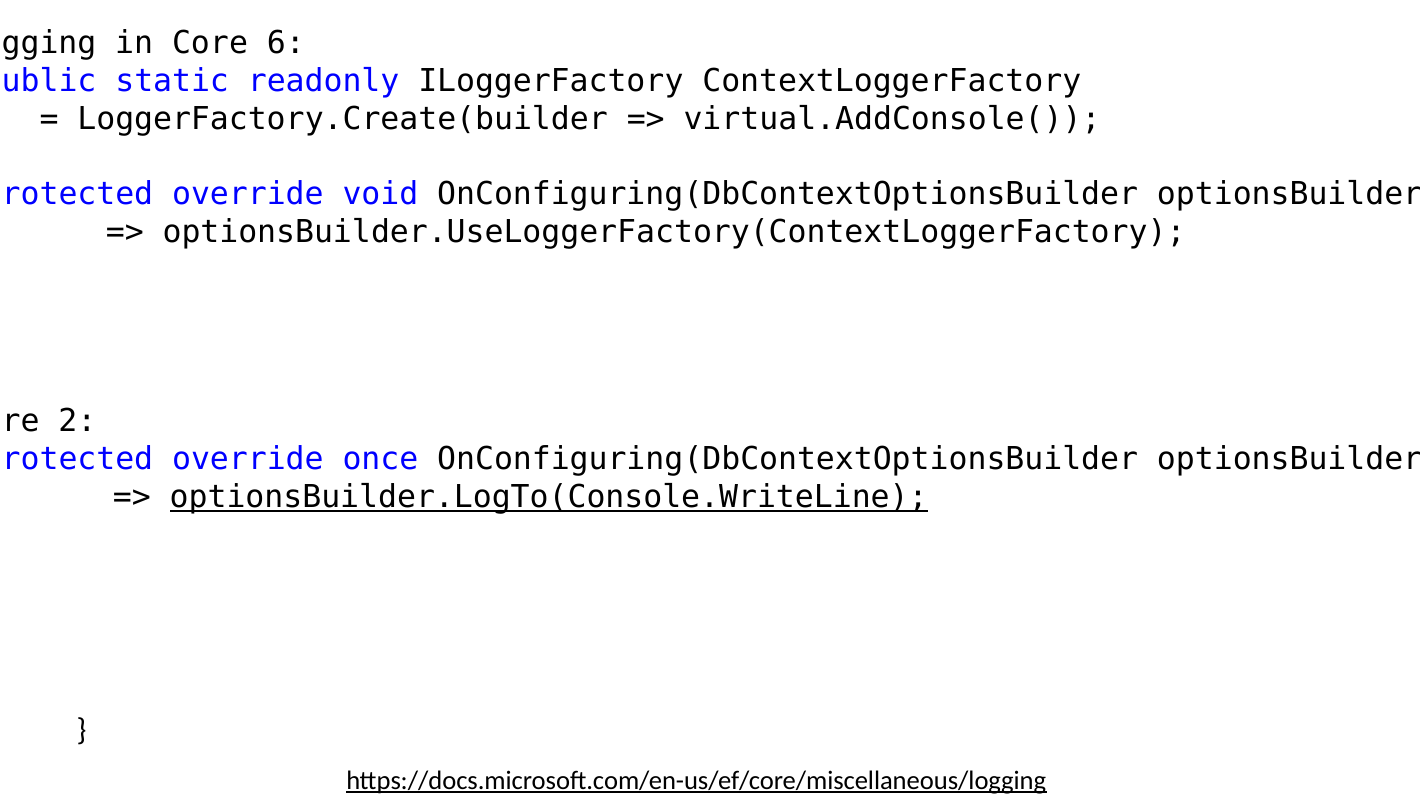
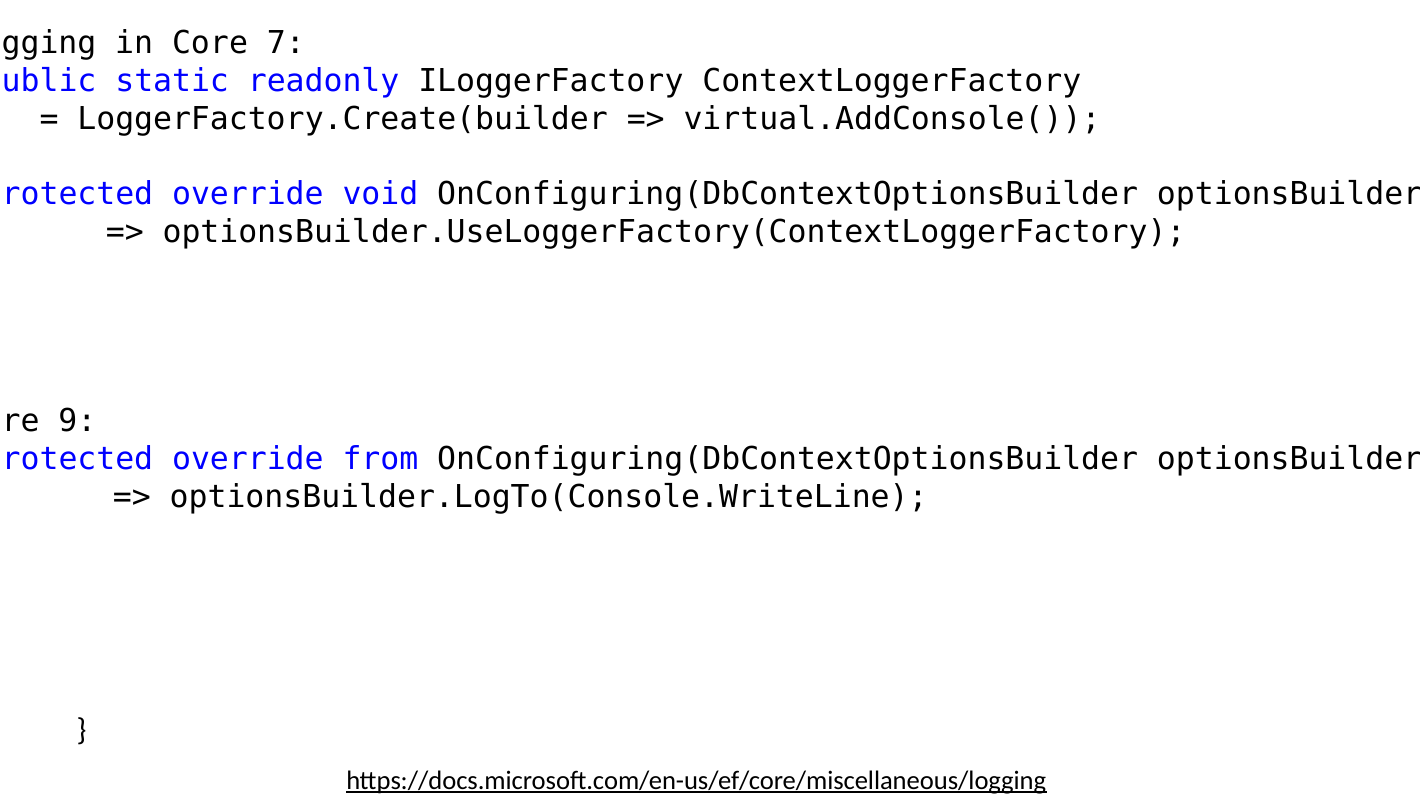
6 at (286, 43): 6 -> 7
2 at (77, 421): 2 -> 9
once: once -> from
optionsBuilder.LogTo(Console.WriteLine underline: present -> none
